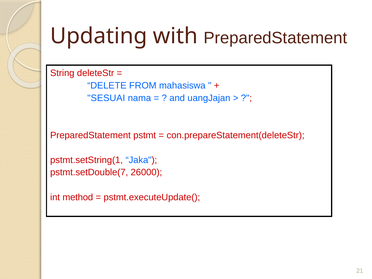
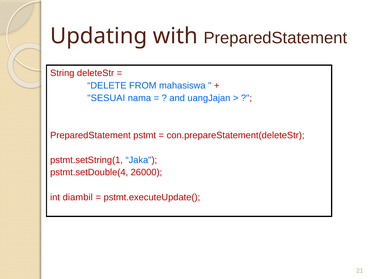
pstmt.setDouble(7: pstmt.setDouble(7 -> pstmt.setDouble(4
method: method -> diambil
